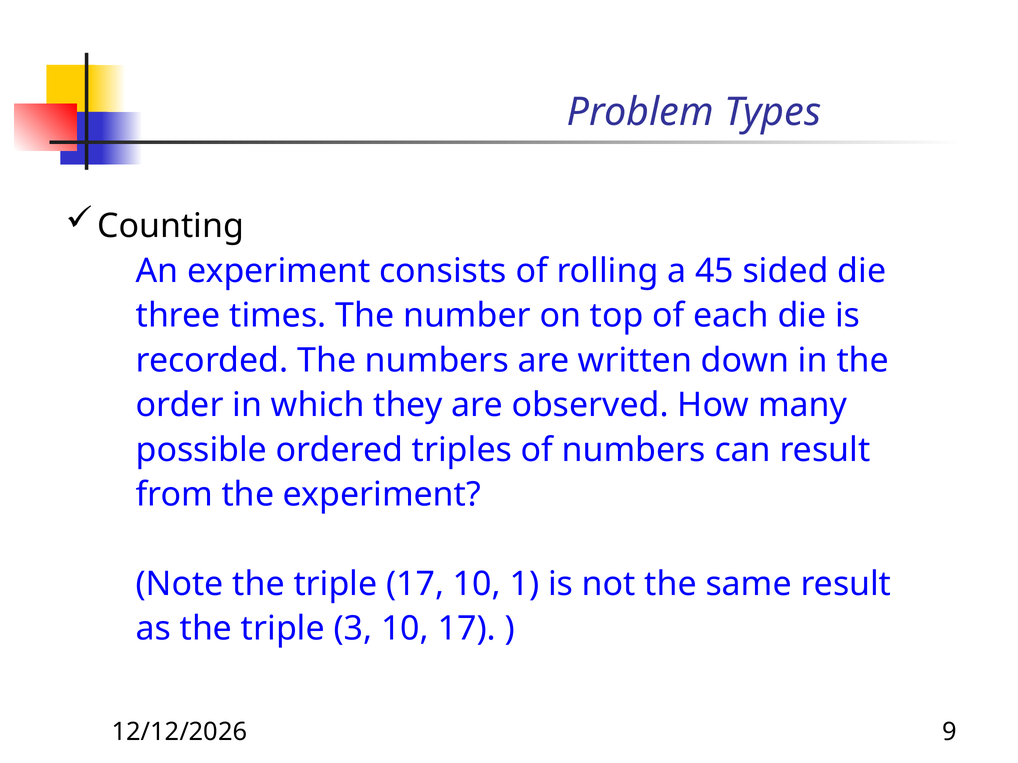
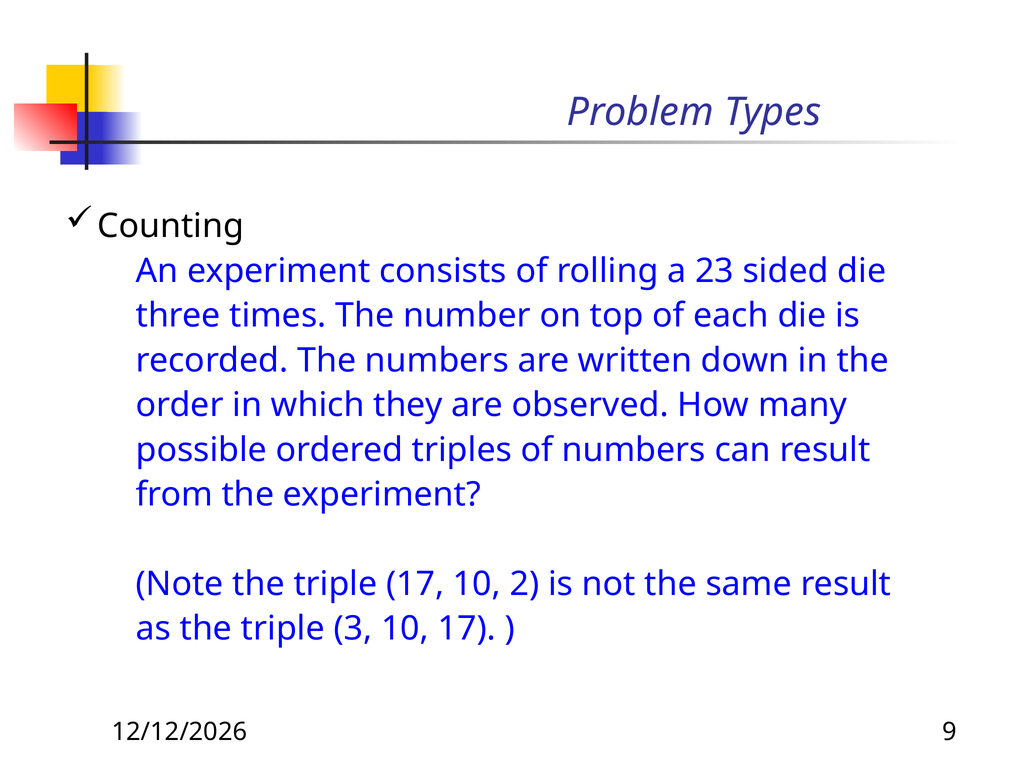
45: 45 -> 23
1: 1 -> 2
